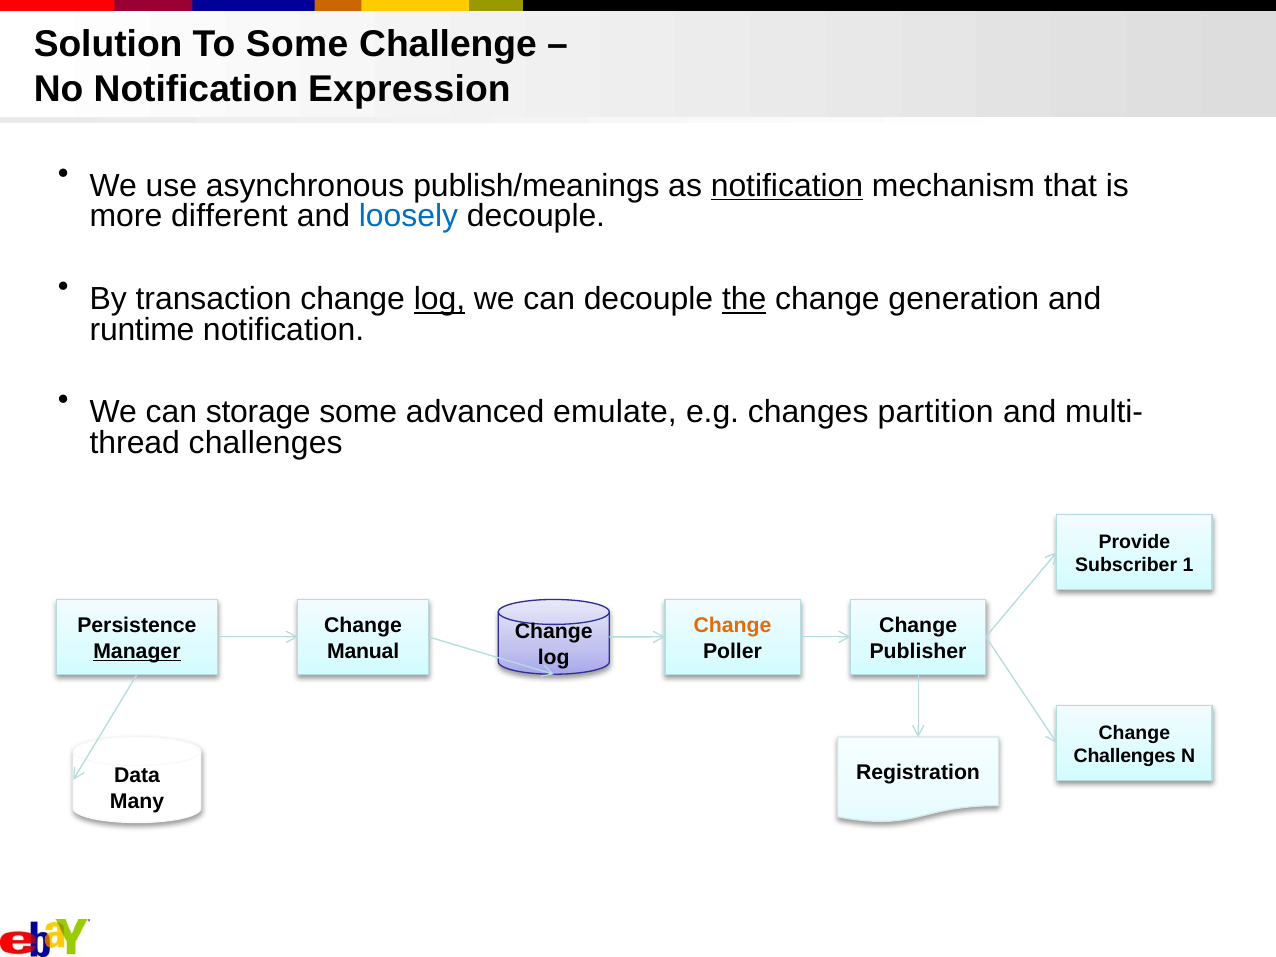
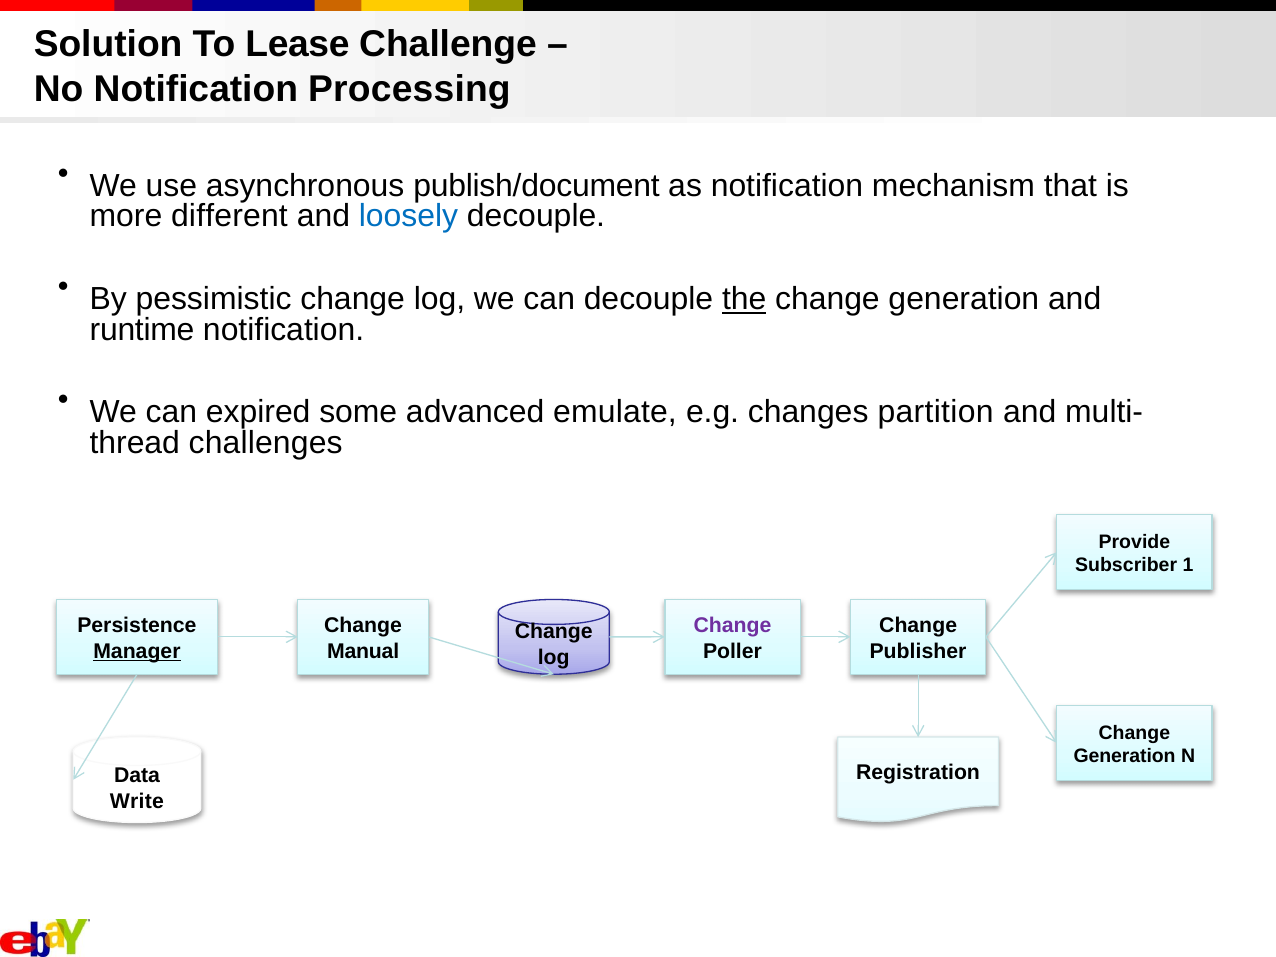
To Some: Some -> Lease
Expression: Expression -> Processing
publish/meanings: publish/meanings -> publish/document
notification at (787, 186) underline: present -> none
transaction: transaction -> pessimistic
log at (440, 299) underline: present -> none
storage: storage -> expired
Change at (733, 626) colour: orange -> purple
Challenges at (1125, 756): Challenges -> Generation
Many: Many -> Write
